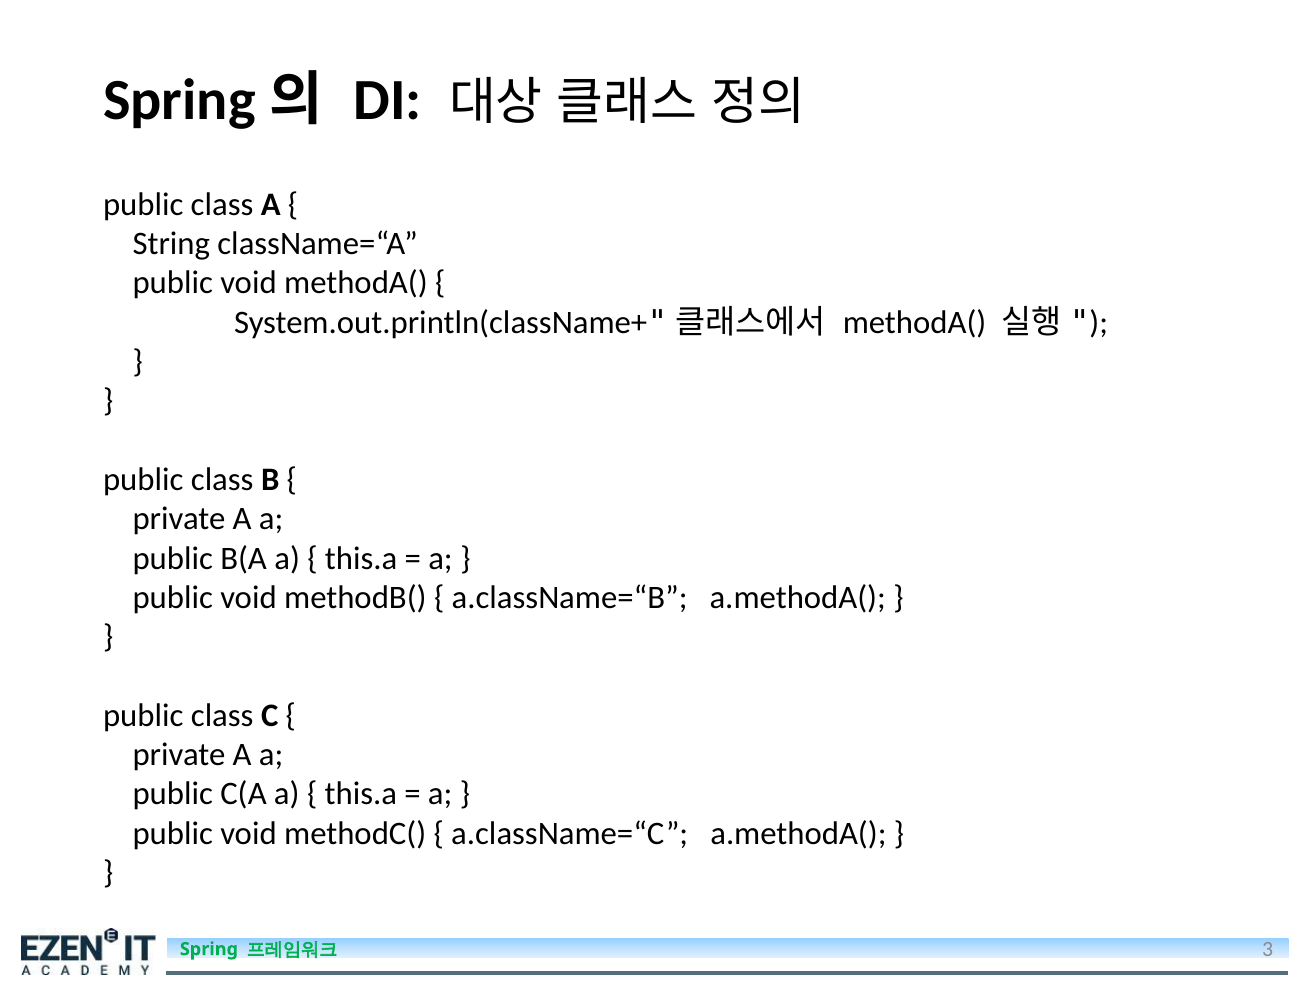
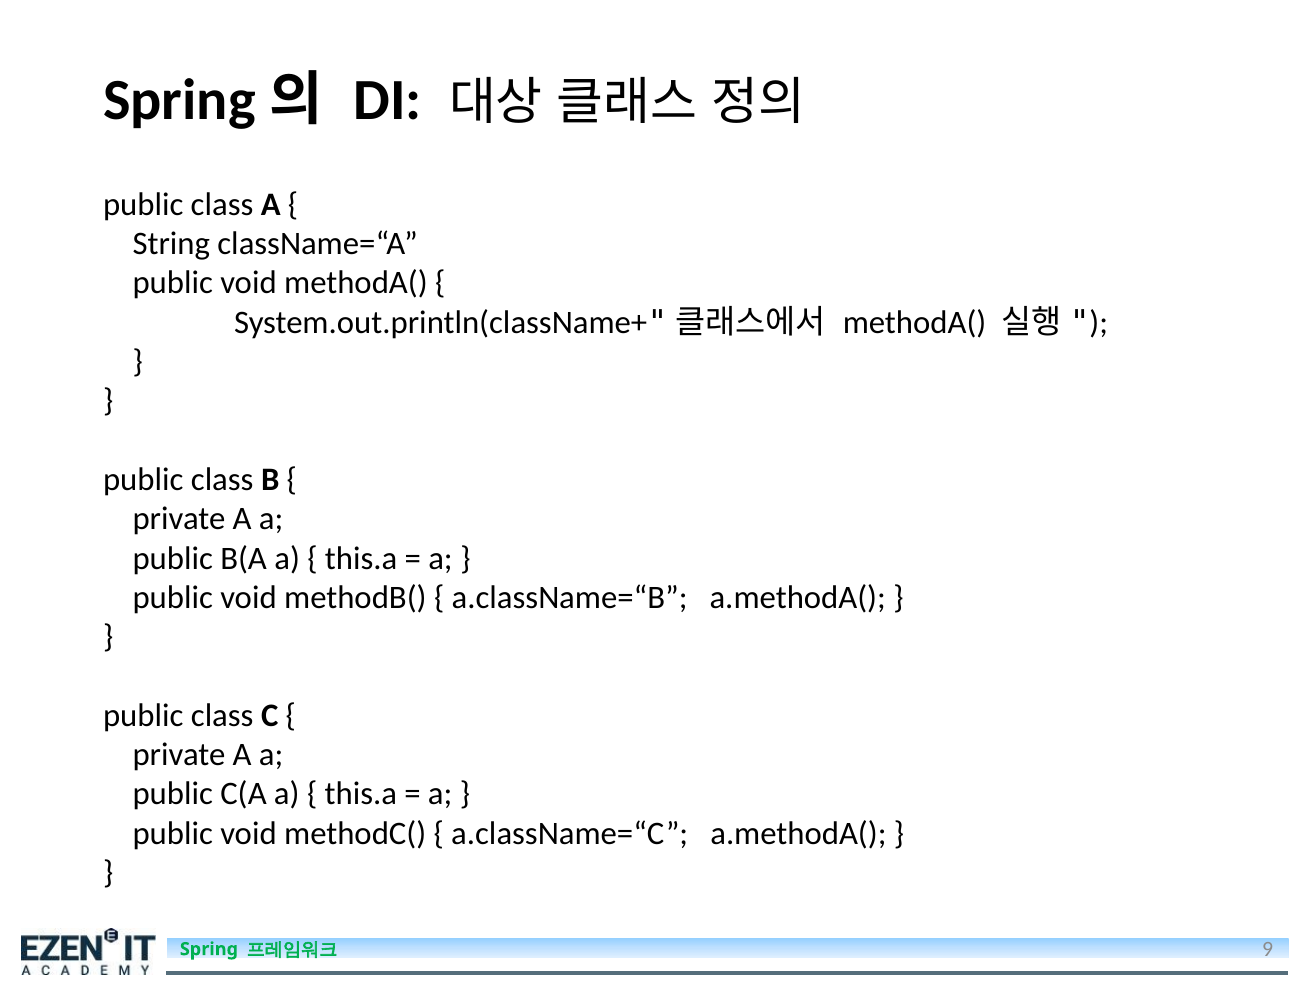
3: 3 -> 9
